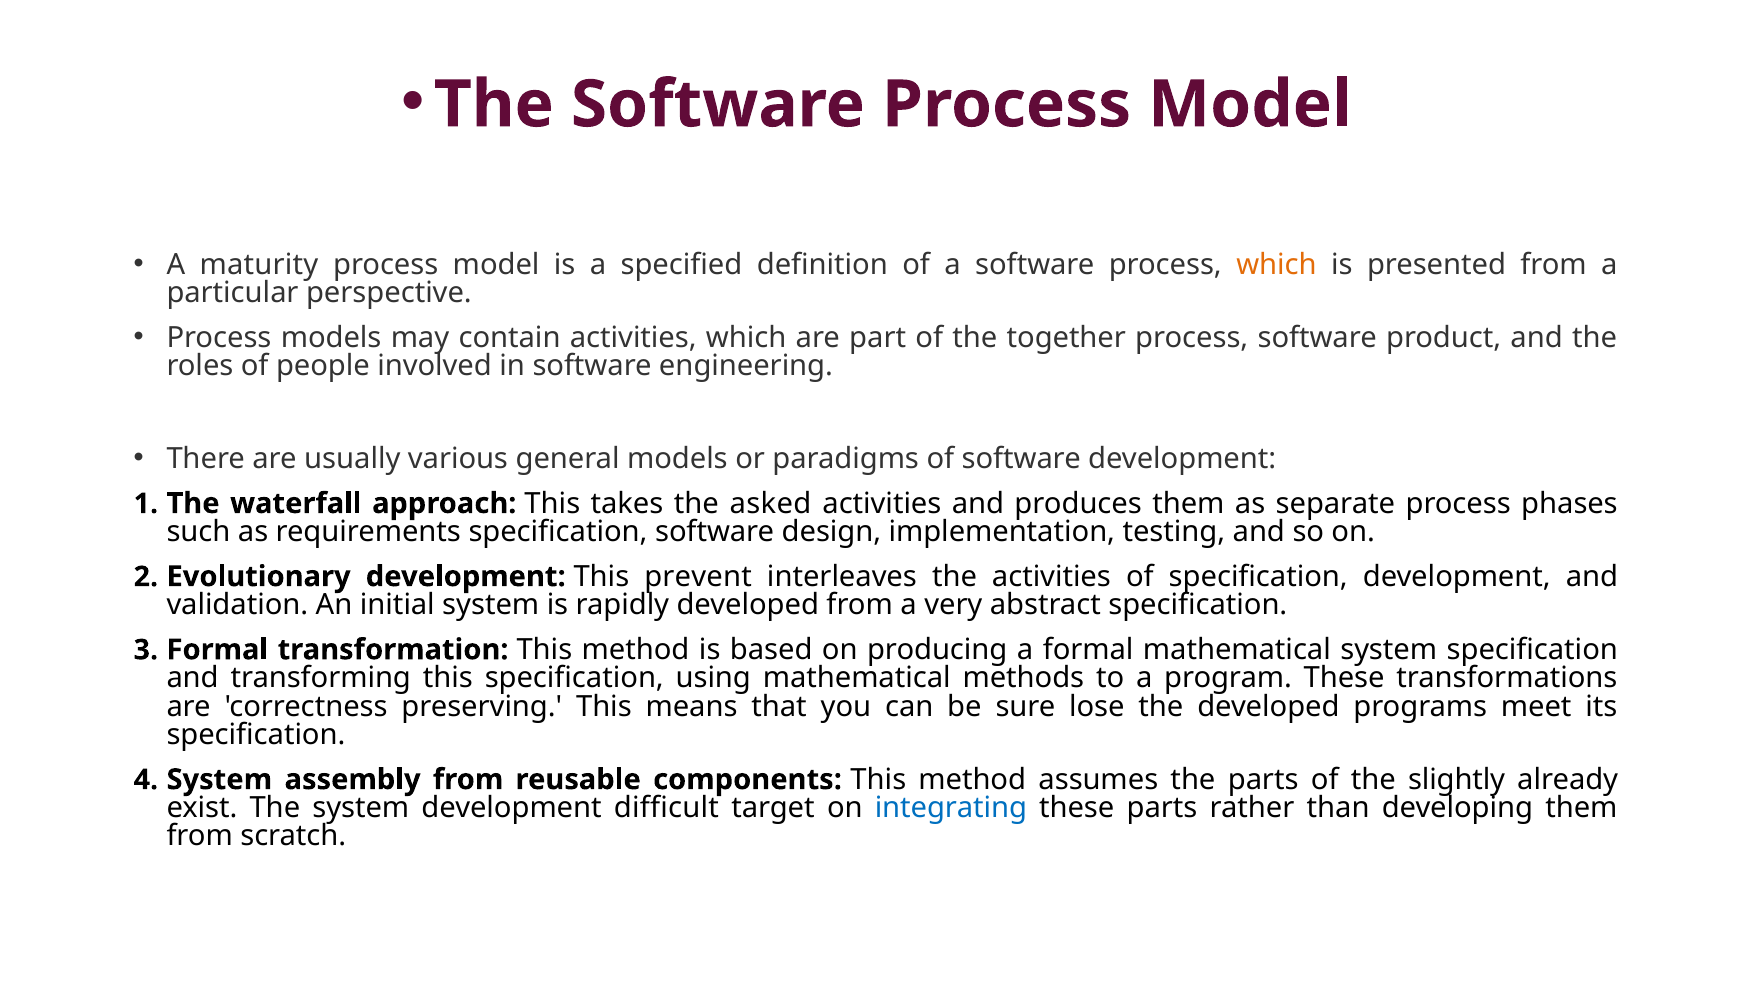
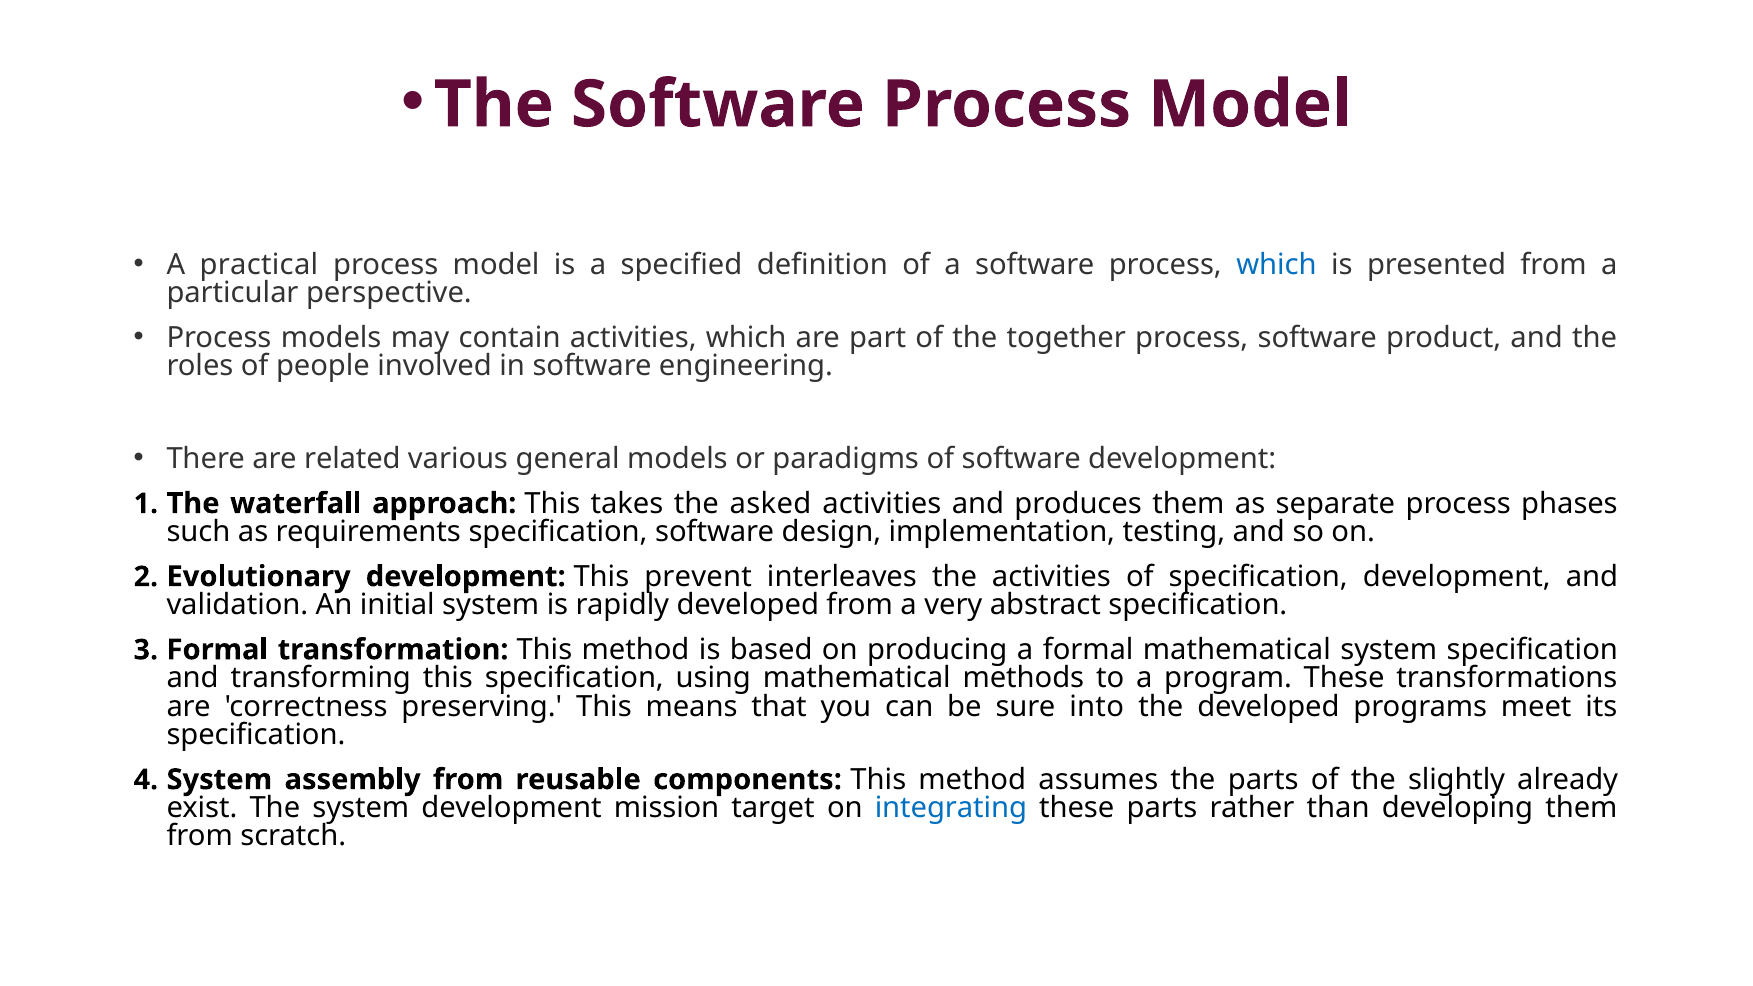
maturity: maturity -> practical
which at (1276, 264) colour: orange -> blue
usually: usually -> related
lose: lose -> into
difficult: difficult -> mission
